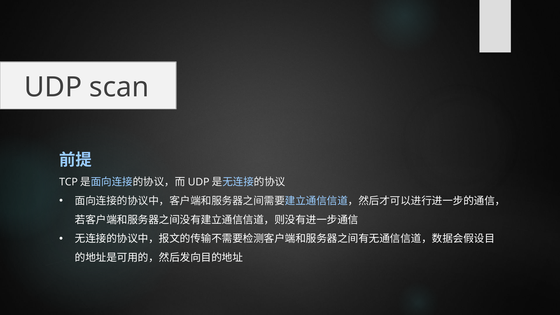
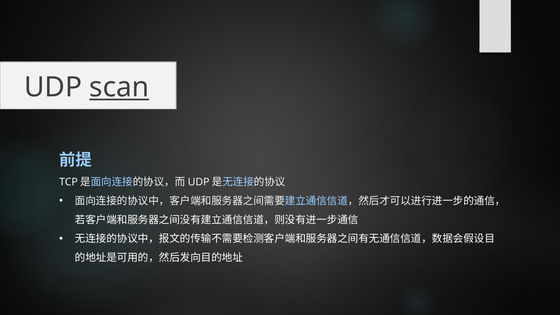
scan underline: none -> present
